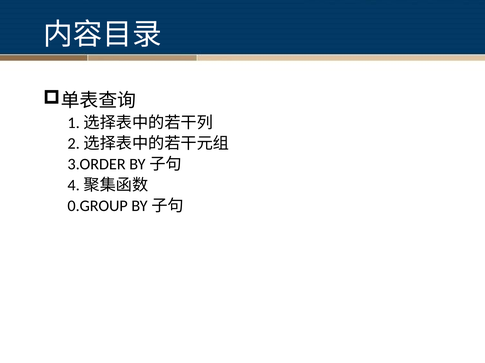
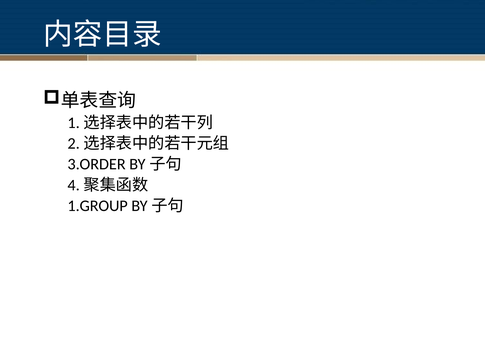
0.GROUP: 0.GROUP -> 1.GROUP
